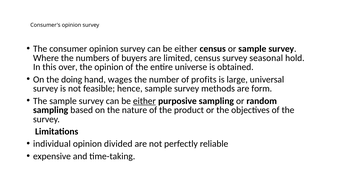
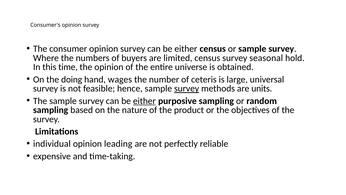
over: over -> time
profits: profits -> ceteris
survey at (187, 88) underline: none -> present
form: form -> units
divided: divided -> leading
